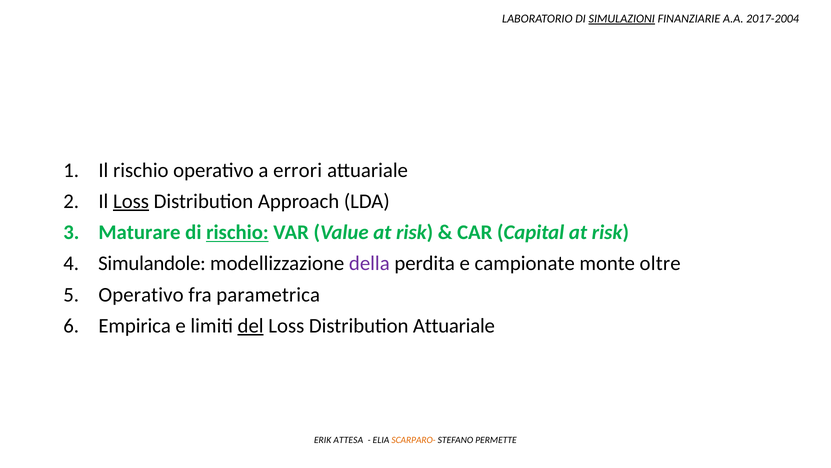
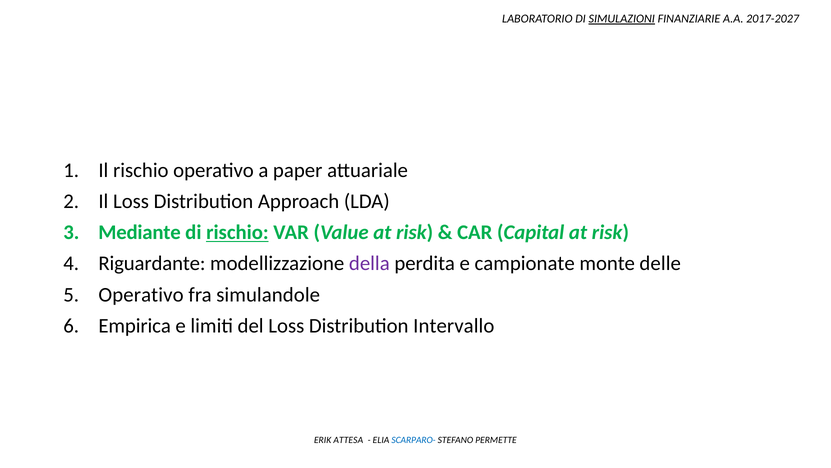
2017-2004: 2017-2004 -> 2017-2027
errori: errori -> paper
Loss at (131, 201) underline: present -> none
Maturare: Maturare -> Mediante
Simulandole: Simulandole -> Riguardante
oltre: oltre -> delle
parametrica: parametrica -> simulandole
del underline: present -> none
Distribution Attuariale: Attuariale -> Intervallo
SCARPARO- colour: orange -> blue
